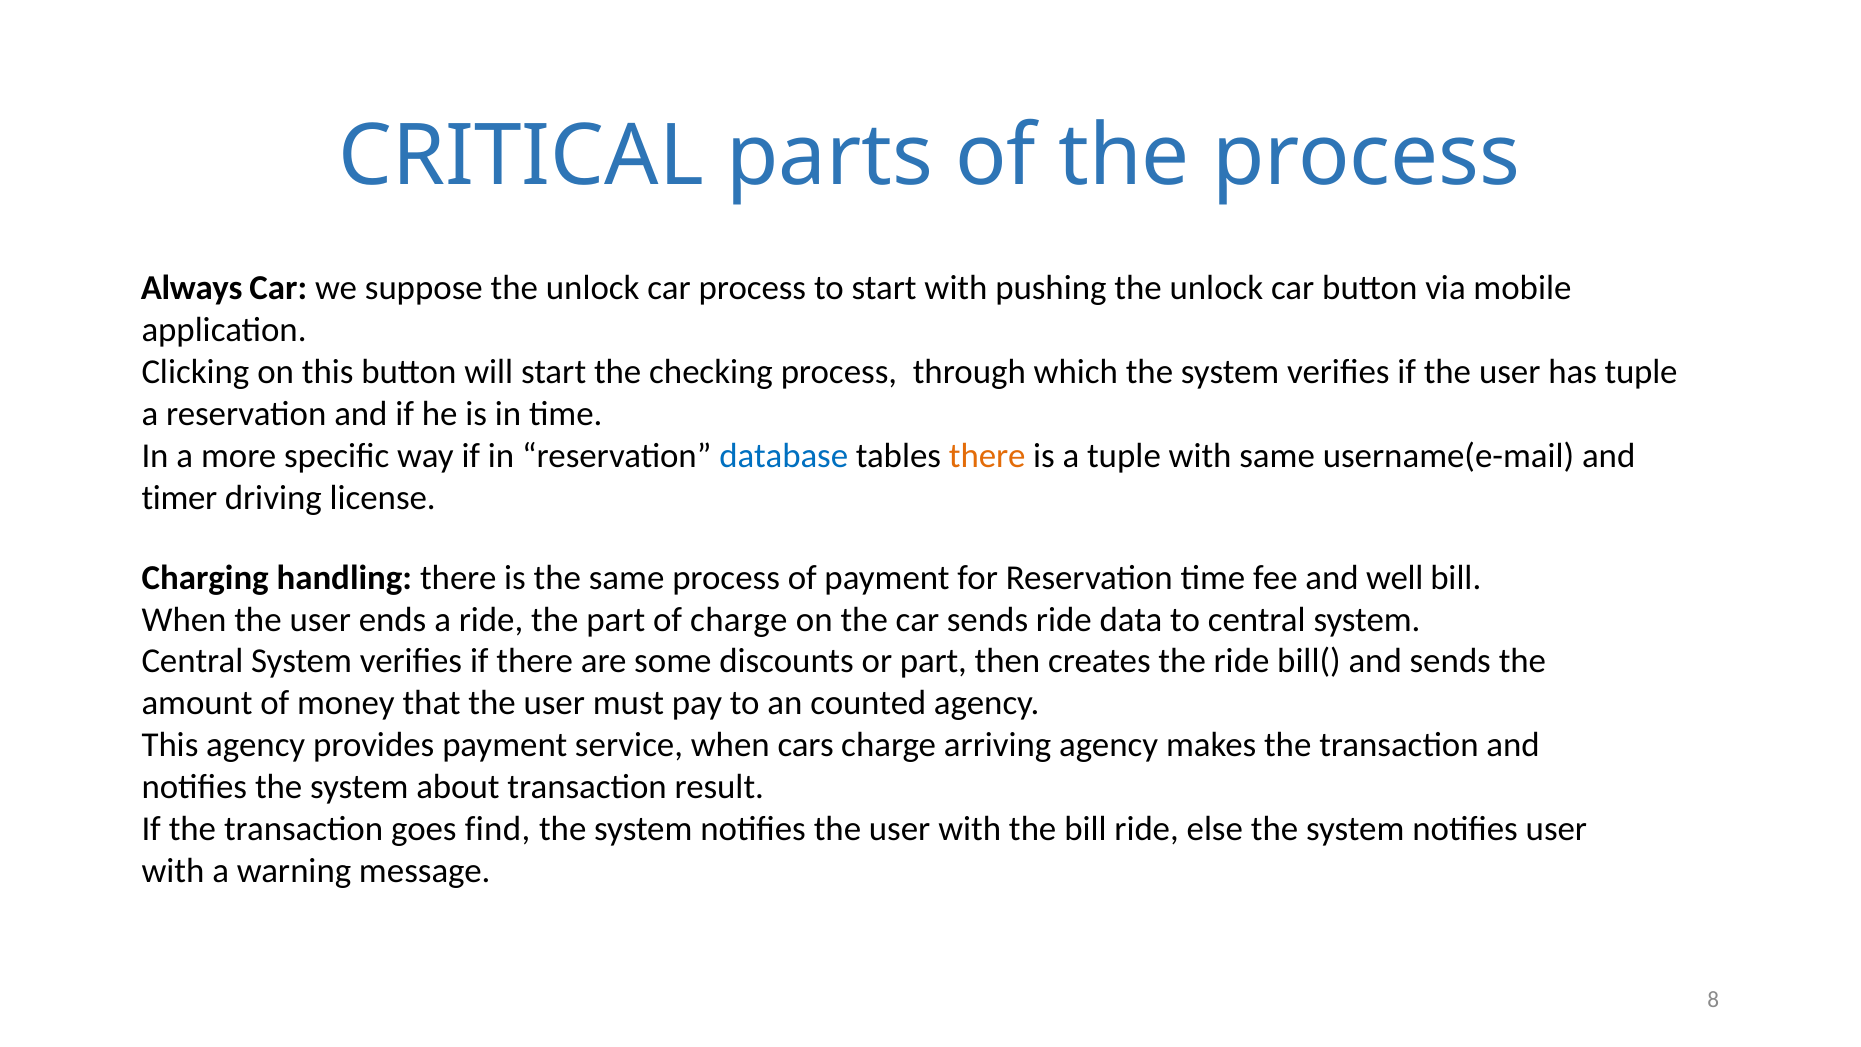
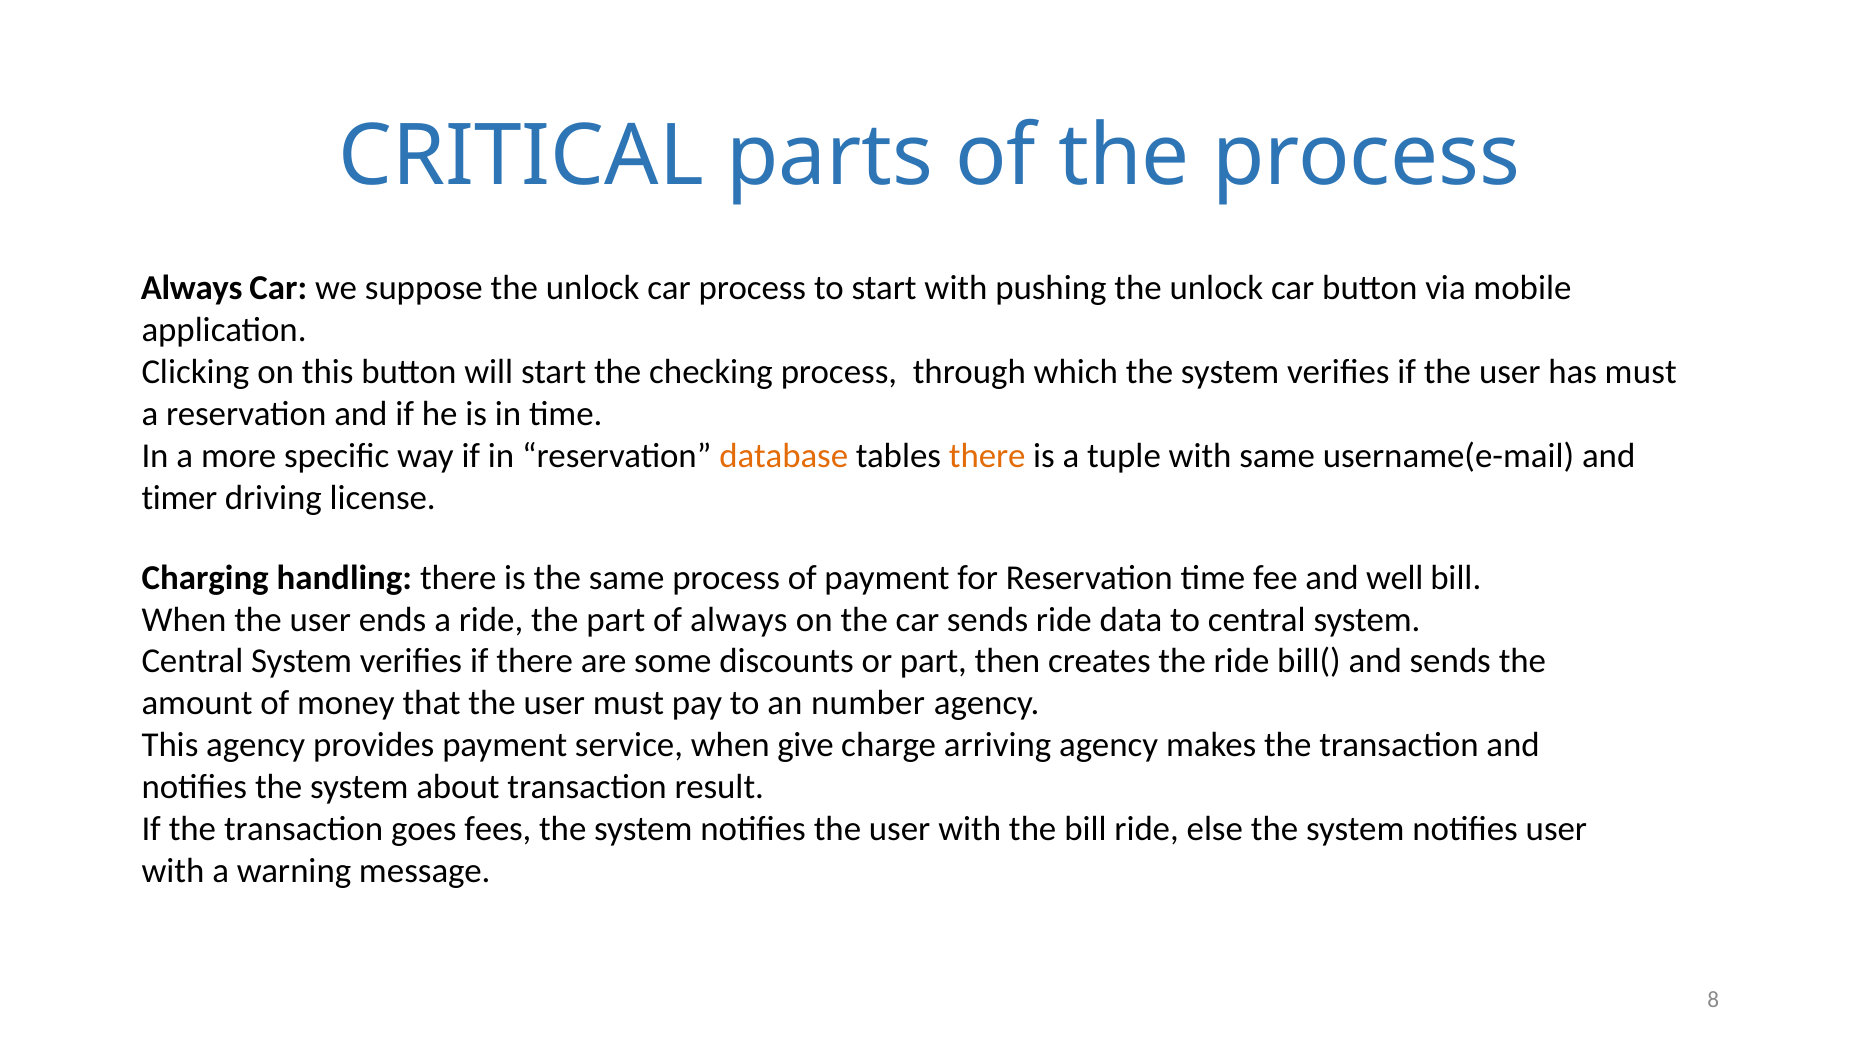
has tuple: tuple -> must
database colour: blue -> orange
of charge: charge -> always
counted: counted -> number
cars: cars -> give
find: find -> fees
